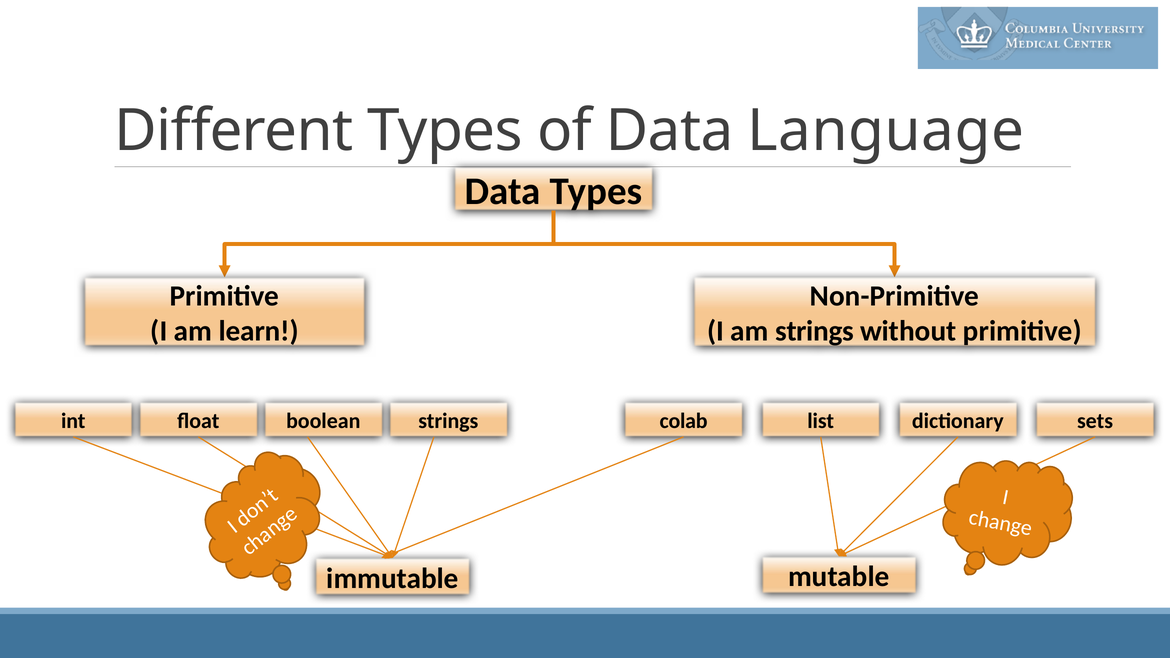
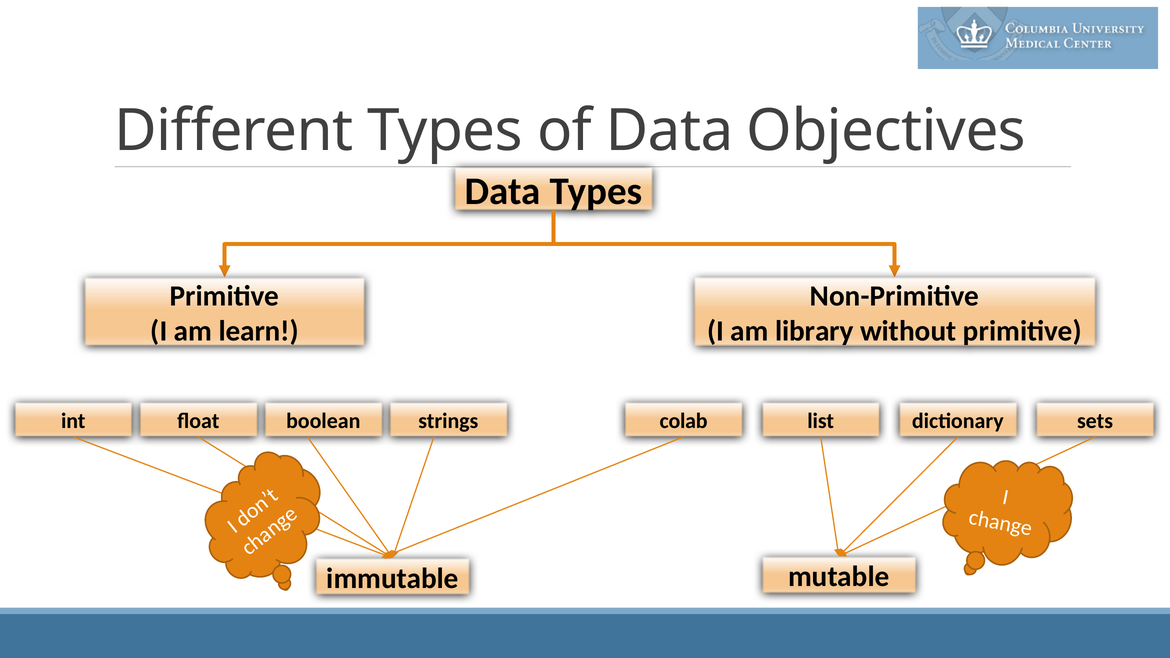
Language: Language -> Objectives
am strings: strings -> library
